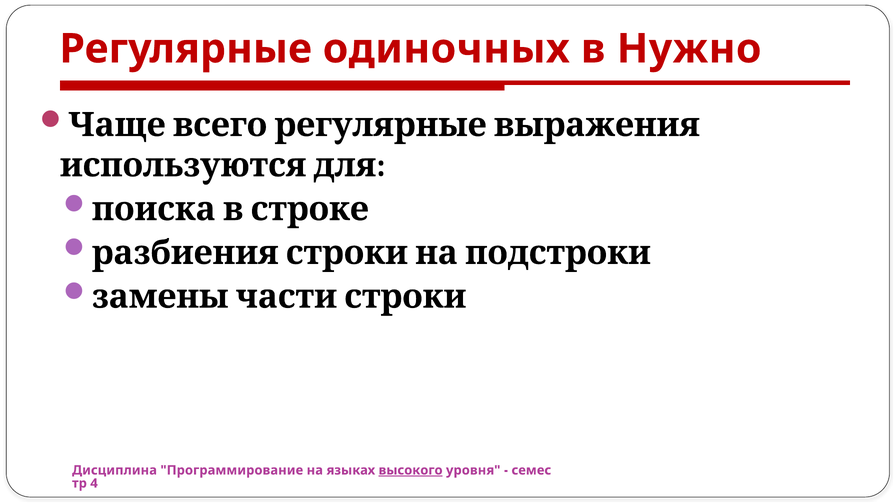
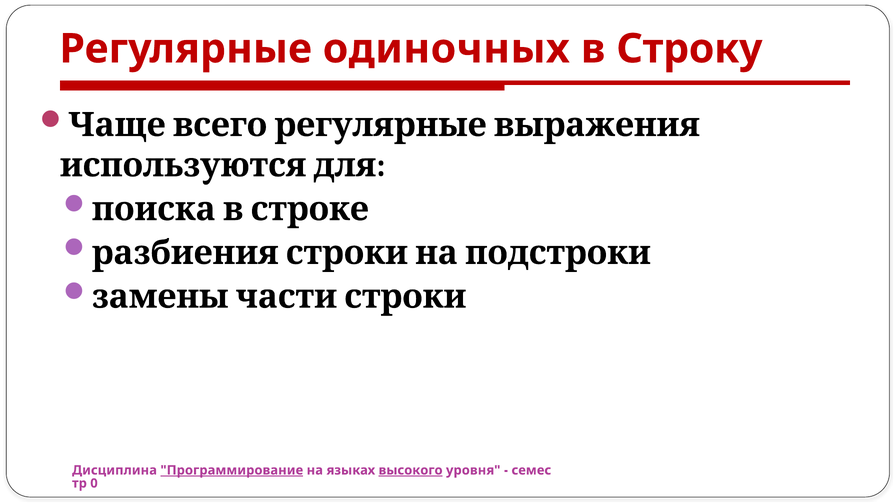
Нужно: Нужно -> Строку
Программирование underline: none -> present
4: 4 -> 0
